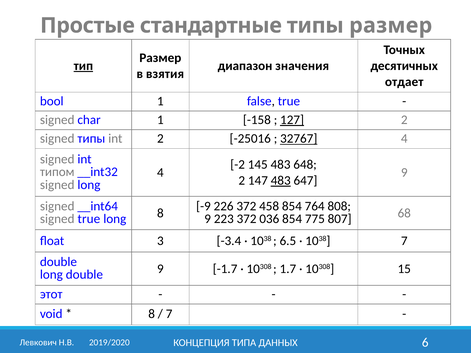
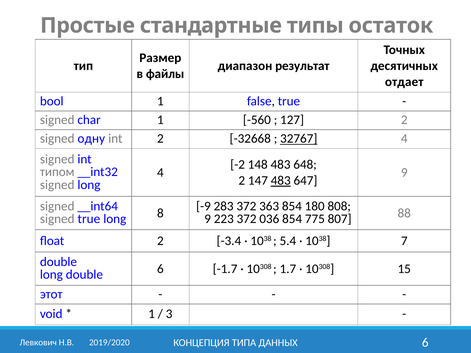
типы размер: размер -> остаток
тип underline: present -> none
значения: значения -> результат
взятия: взятия -> файлы
-158: -158 -> -560
127 underline: present -> none
signed типы: типы -> одну
-25016: -25016 -> -32668
145: 145 -> 148
226: 226 -> 283
458: 458 -> 363
764: 764 -> 180
68: 68 -> 88
float 3: 3 -> 2
6.5: 6.5 -> 5.4
double 9: 9 -> 6
8 at (152, 314): 8 -> 1
7 at (169, 314): 7 -> 3
